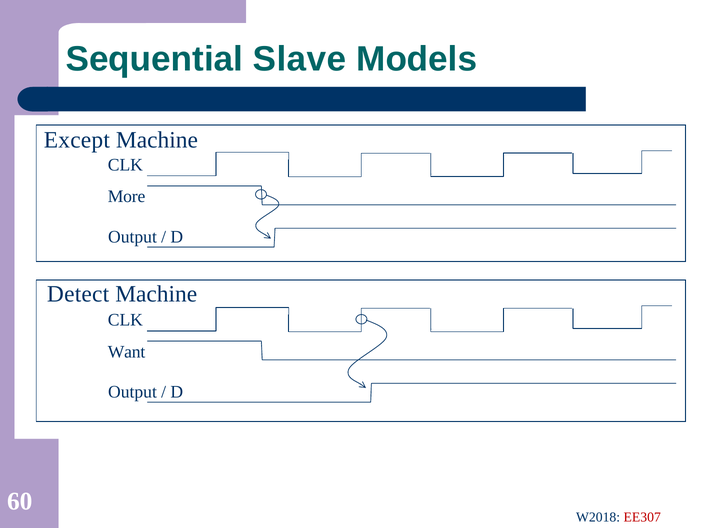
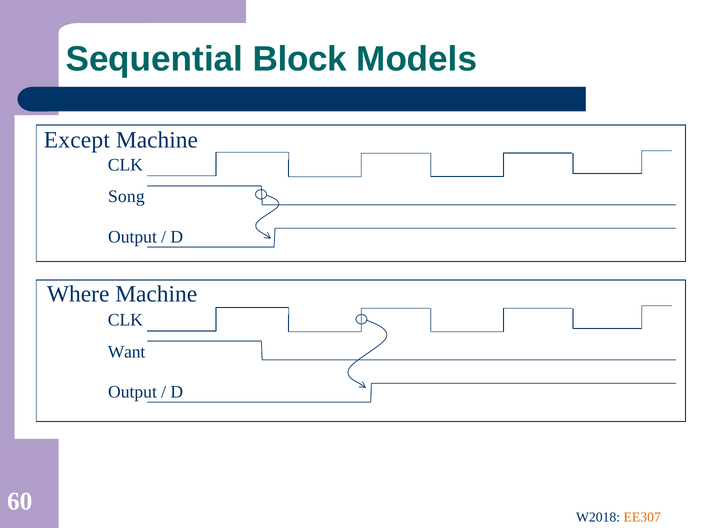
Slave: Slave -> Block
More: More -> Song
Detect: Detect -> Where
EE307 colour: red -> orange
